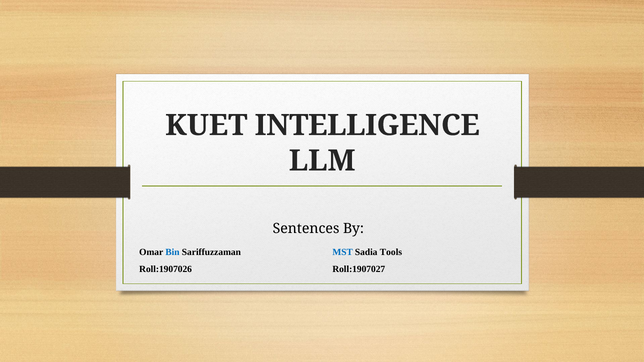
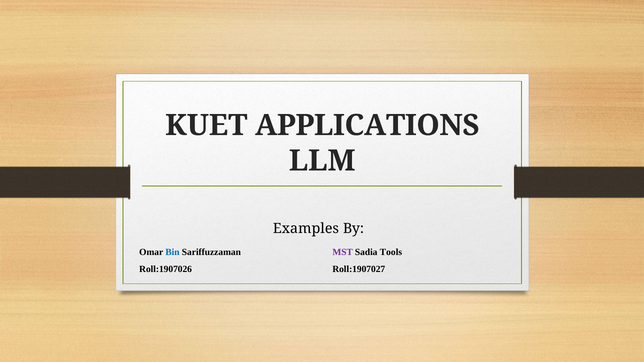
INTELLIGENCE: INTELLIGENCE -> APPLICATIONS
Sentences: Sentences -> Examples
MST colour: blue -> purple
